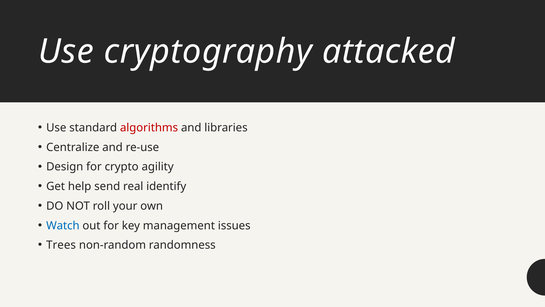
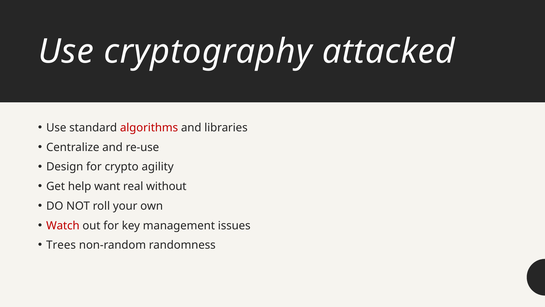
send: send -> want
identify: identify -> without
Watch colour: blue -> red
